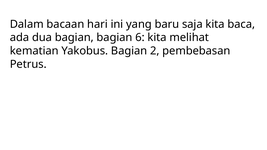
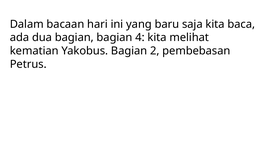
6: 6 -> 4
